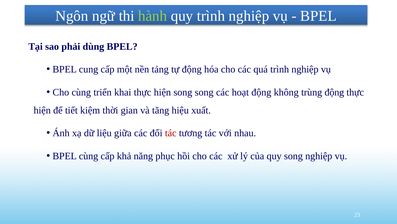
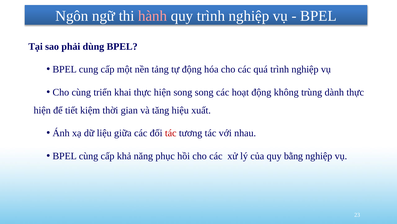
hành colour: light green -> pink
trùng động: động -> dành
quy song: song -> bằng
